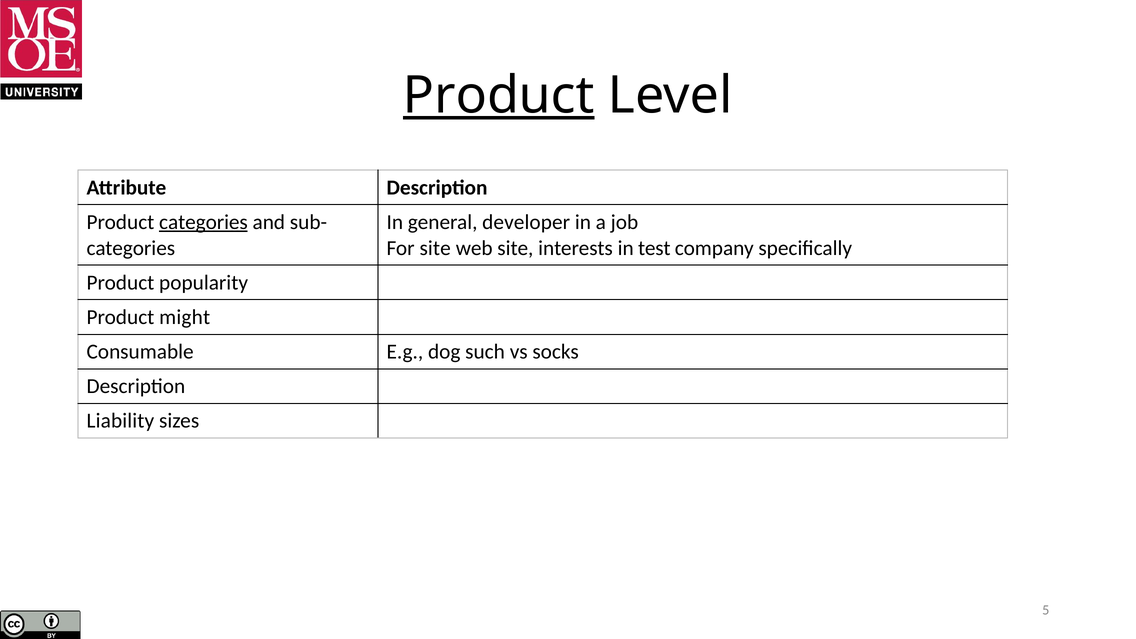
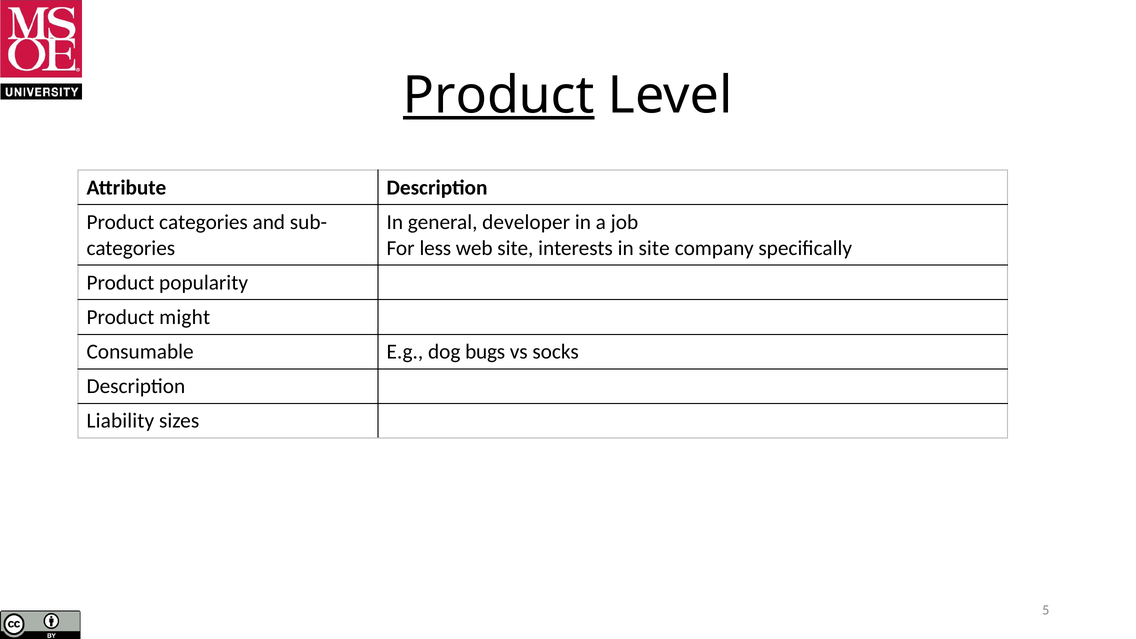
categories at (203, 222) underline: present -> none
For site: site -> less
in test: test -> site
such: such -> bugs
